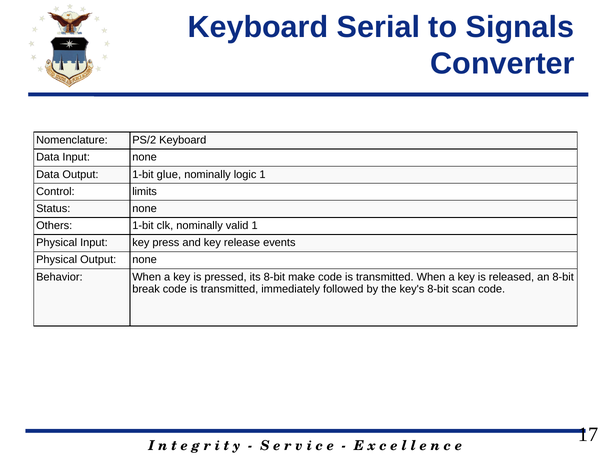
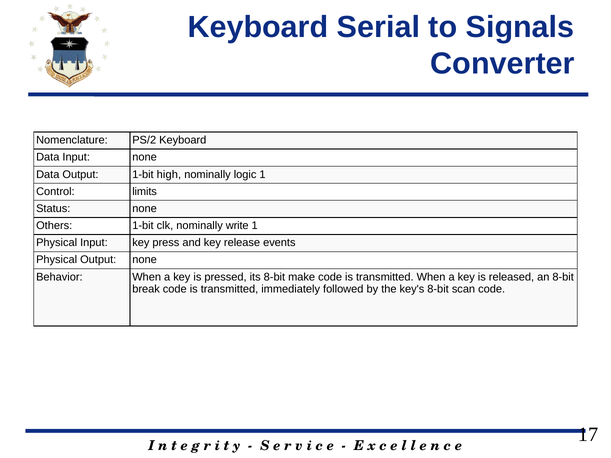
glue: glue -> high
valid: valid -> write
